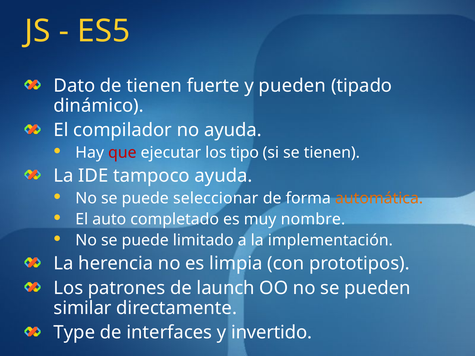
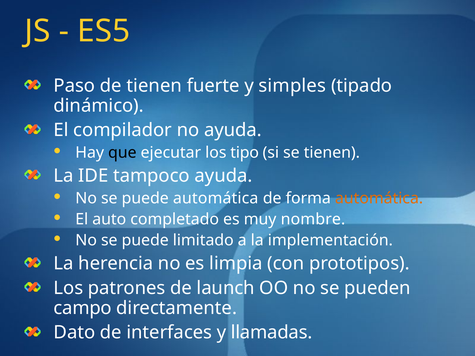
Dato: Dato -> Paso
y pueden: pueden -> simples
que colour: red -> black
puede seleccionar: seleccionar -> automática
similar: similar -> campo
Type: Type -> Dato
invertido: invertido -> llamadas
